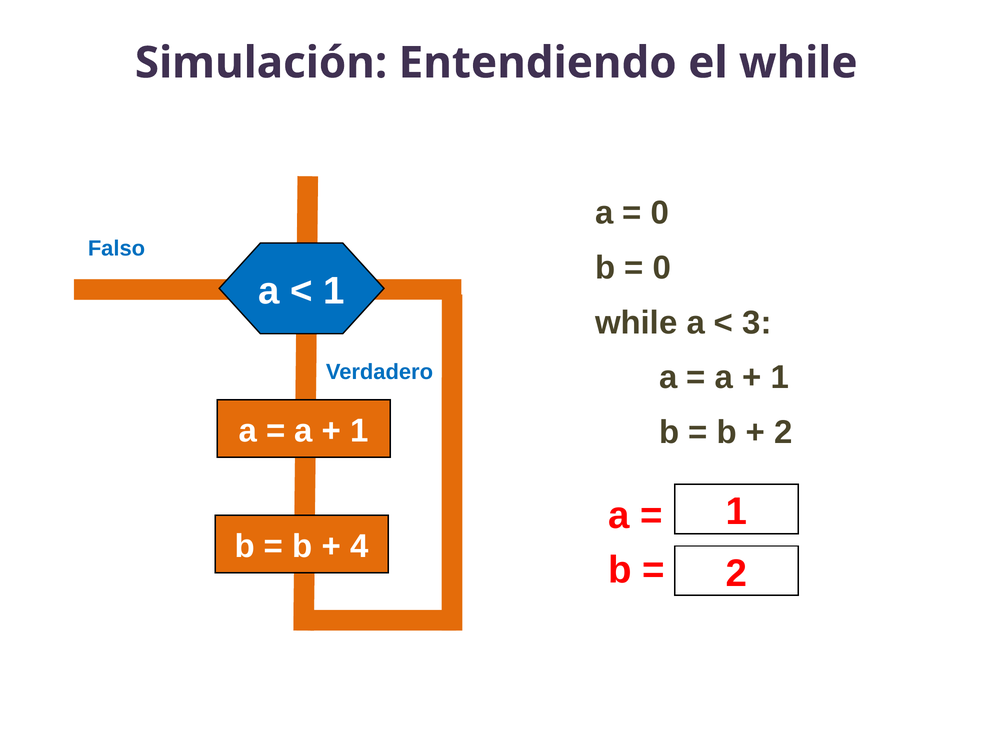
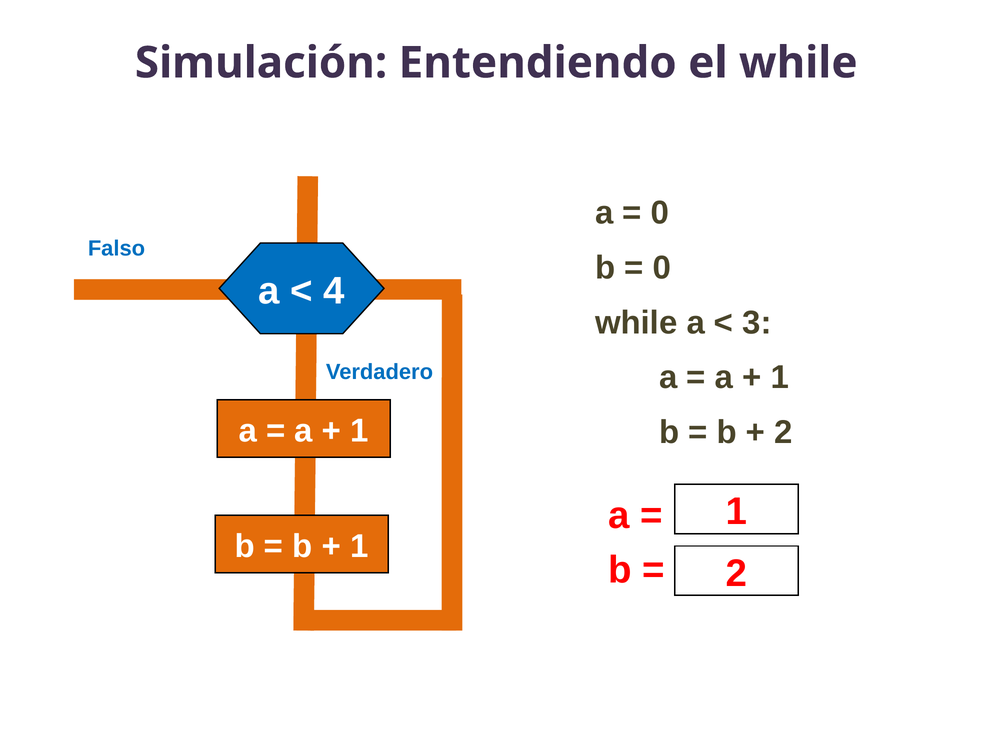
1 at (334, 291): 1 -> 4
4 at (359, 546): 4 -> 1
